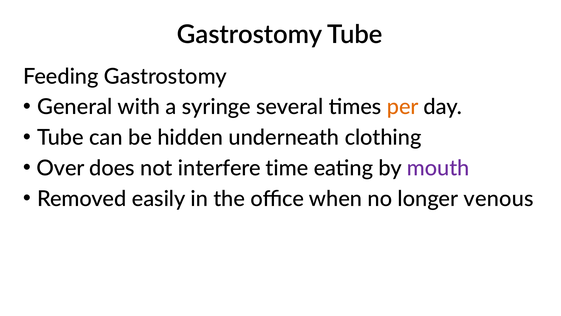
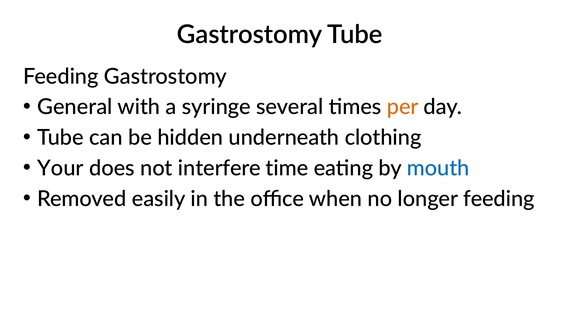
Over: Over -> Your
mouth colour: purple -> blue
longer venous: venous -> feeding
